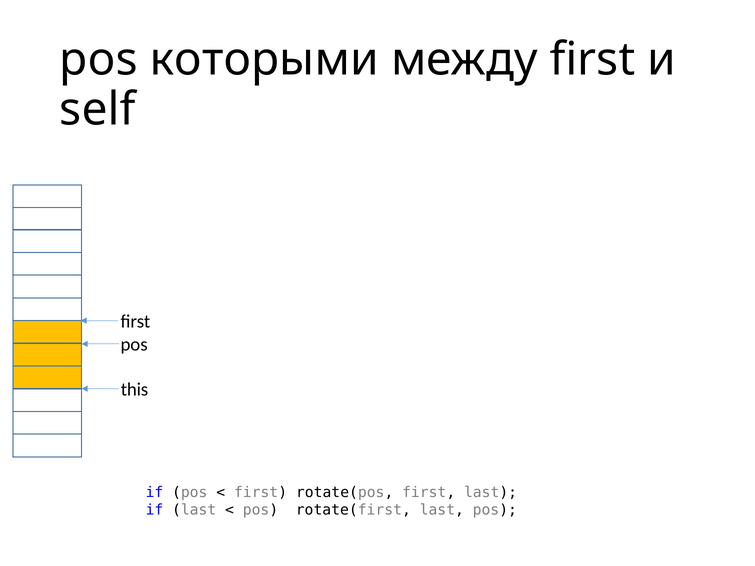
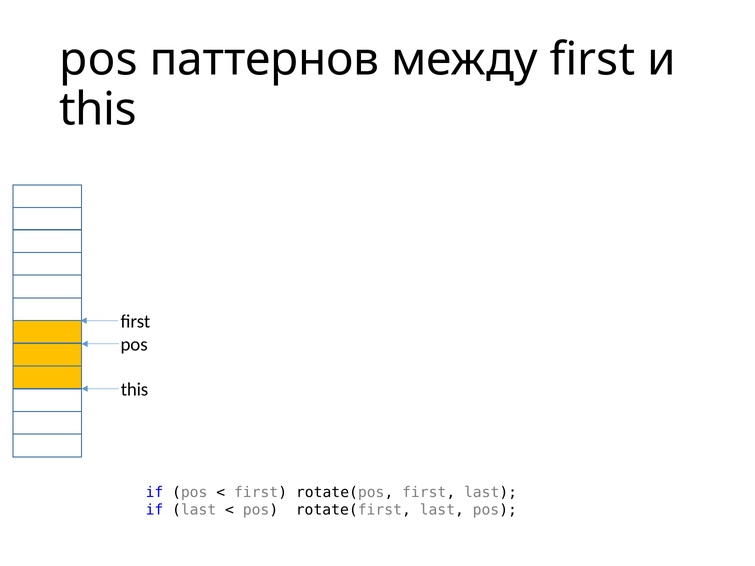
которыми: которыми -> паттернов
self at (98, 109): self -> this
